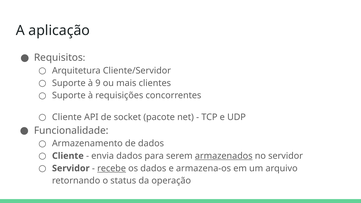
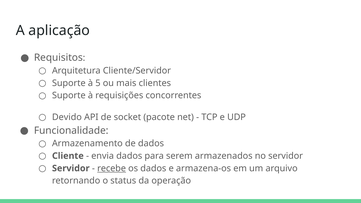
9: 9 -> 5
Cliente at (67, 117): Cliente -> Devido
armazenados underline: present -> none
